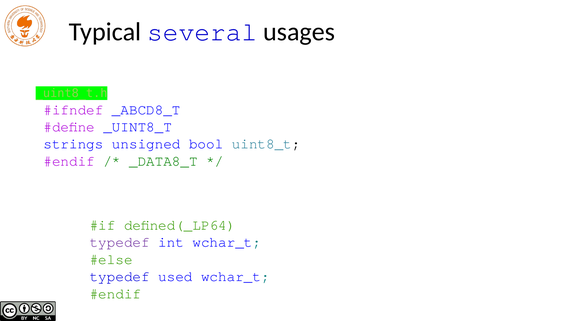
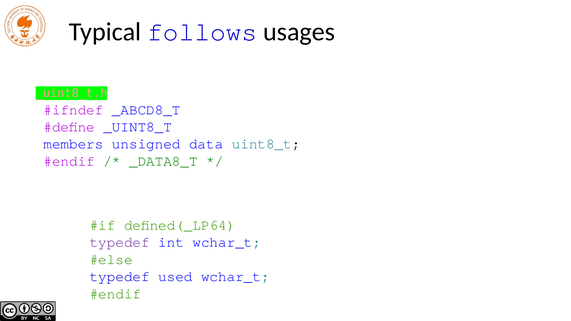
several: several -> follows
_uint8_t.h colour: light green -> pink
strings: strings -> members
bool: bool -> data
